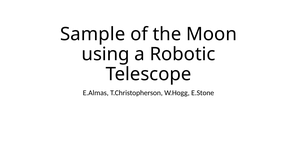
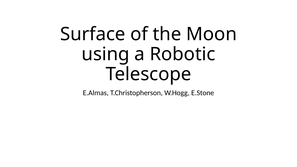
Sample: Sample -> Surface
